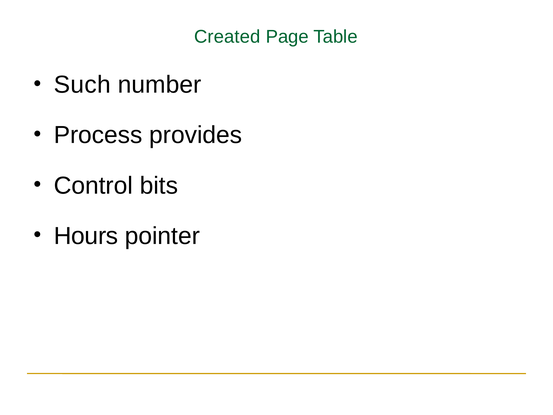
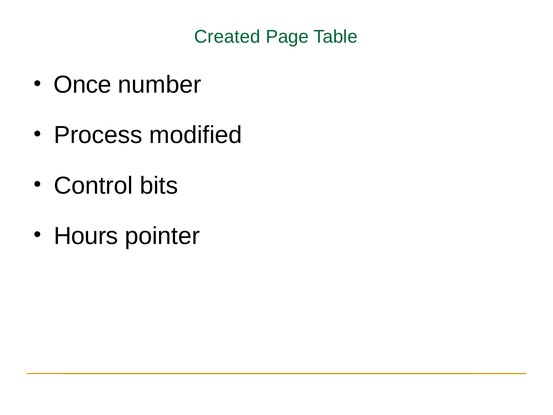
Such: Such -> Once
provides: provides -> modified
